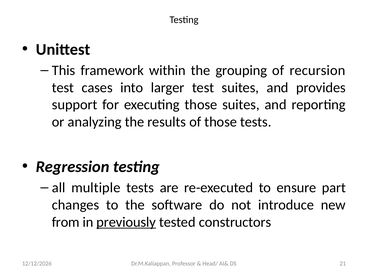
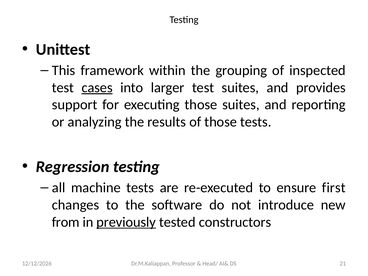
recursion: recursion -> inspected
cases underline: none -> present
multiple: multiple -> machine
part: part -> first
